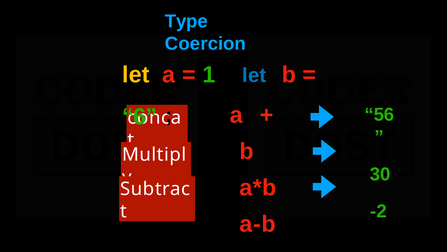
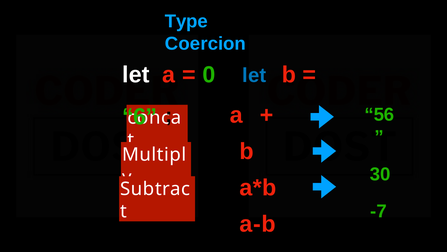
let at (136, 75) colour: yellow -> white
1: 1 -> 0
-2: -2 -> -7
